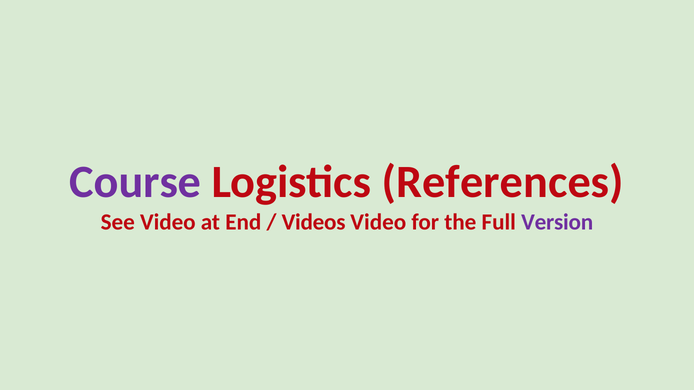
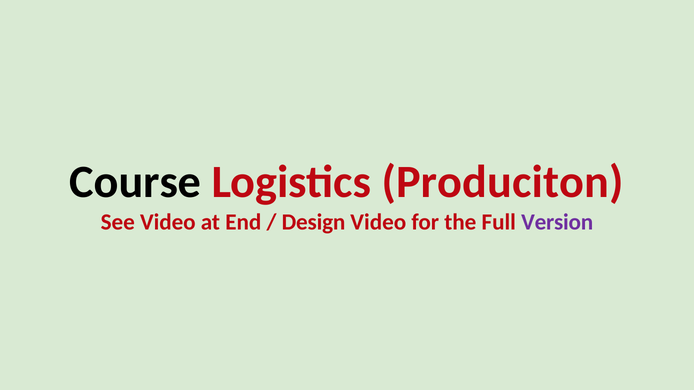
Course colour: purple -> black
References: References -> Produciton
Videos: Videos -> Design
